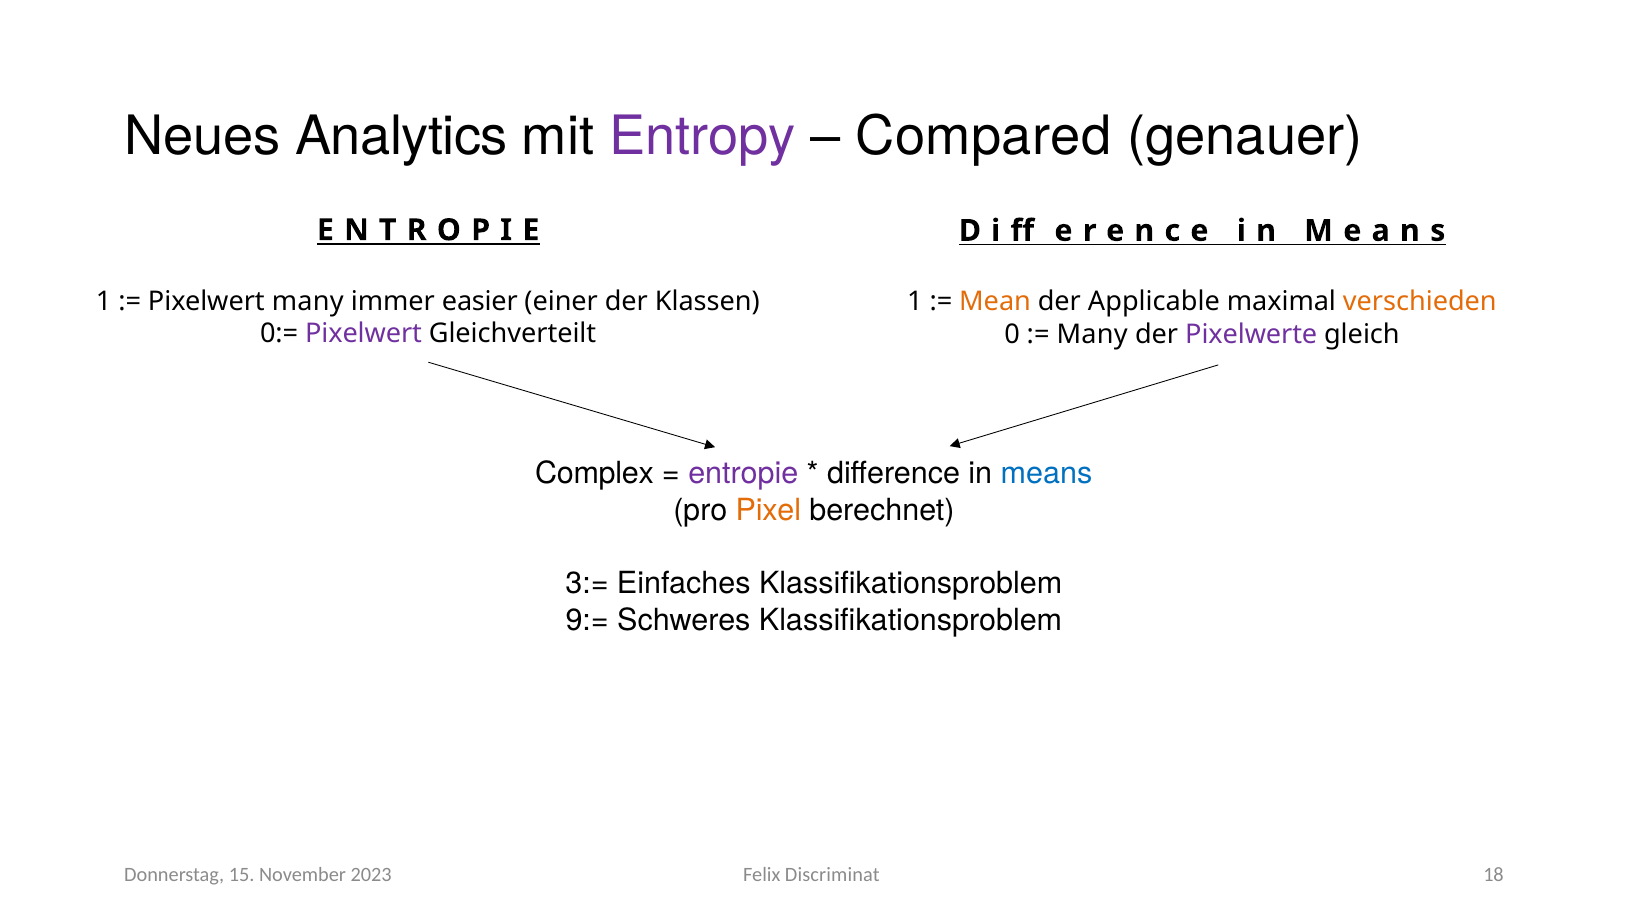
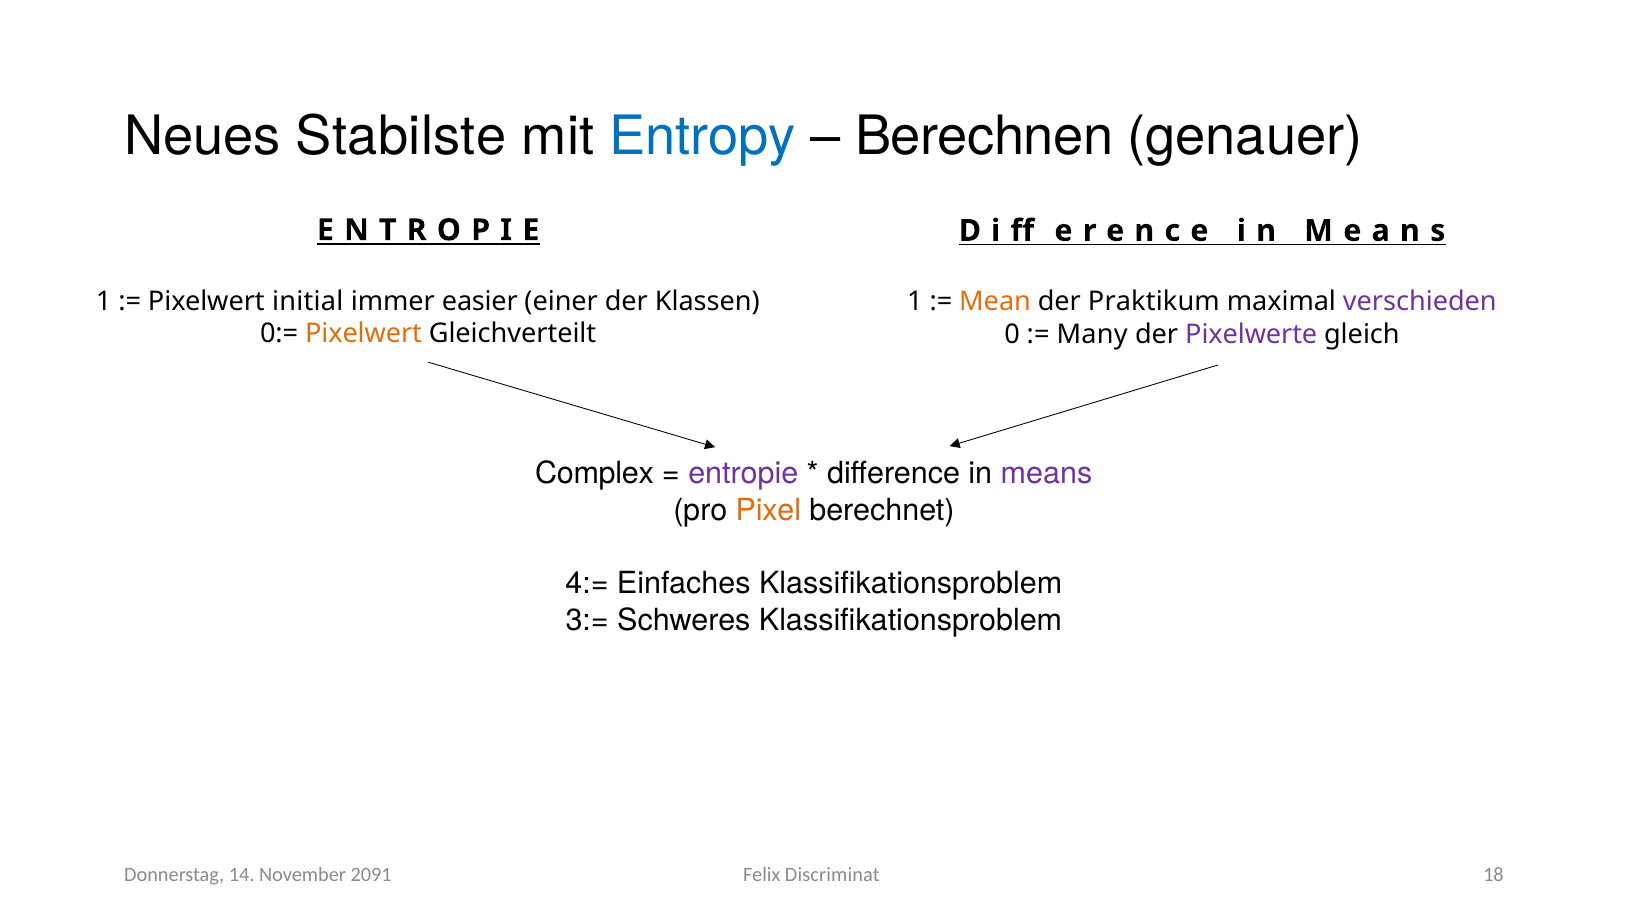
Analytics: Analytics -> Stabilste
Entropy colour: purple -> blue
Compared: Compared -> Berechnen
Pixelwert many: many -> initial
Applicable: Applicable -> Praktikum
verschieden colour: orange -> purple
Pixelwert at (363, 334) colour: purple -> orange
means colour: blue -> purple
3:=: 3:= -> 4:=
9:=: 9:= -> 3:=
15: 15 -> 14
2023: 2023 -> 2091
